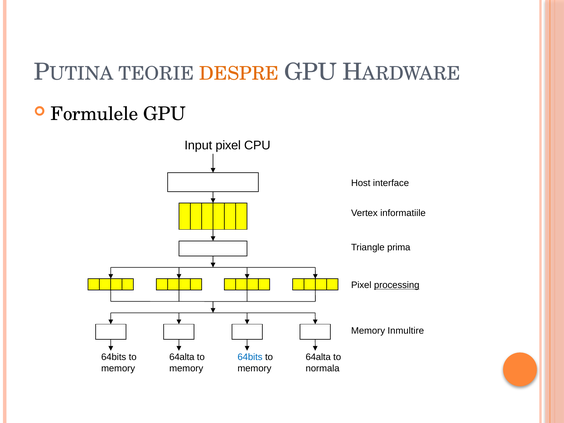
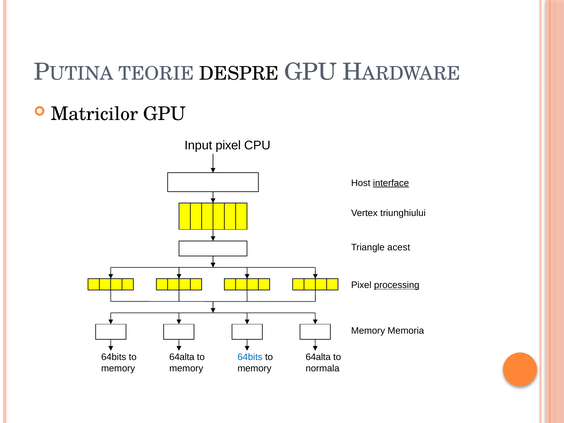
DESPRE colour: orange -> black
Formulele: Formulele -> Matricilor
interface underline: none -> present
informatiile: informatiile -> triunghiului
prima: prima -> acest
Inmultire: Inmultire -> Memoria
